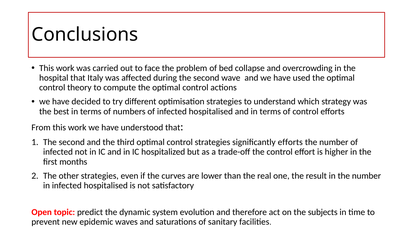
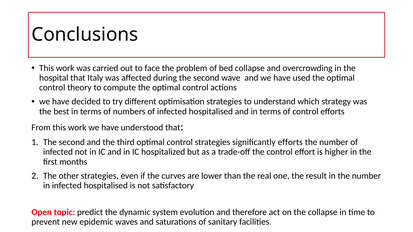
the subjects: subjects -> collapse
